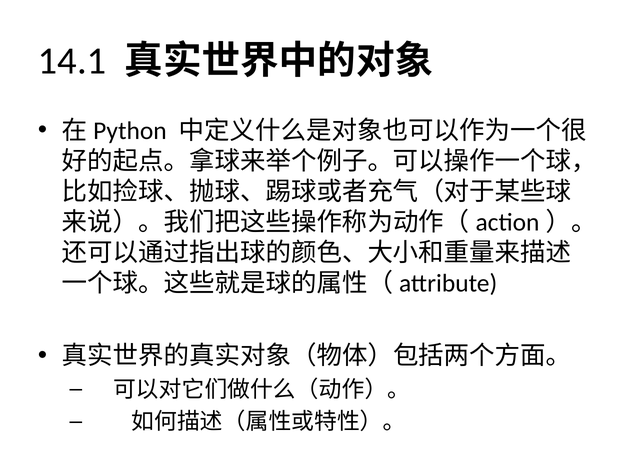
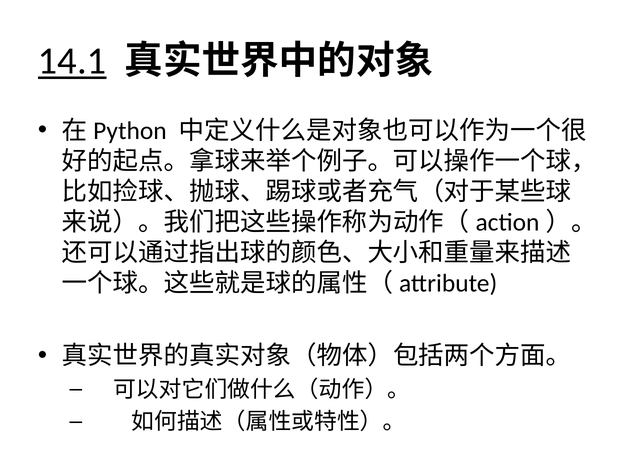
14.1 underline: none -> present
